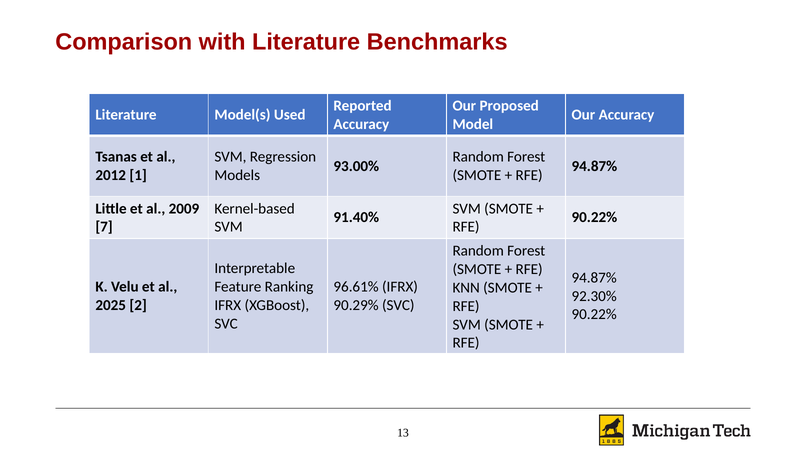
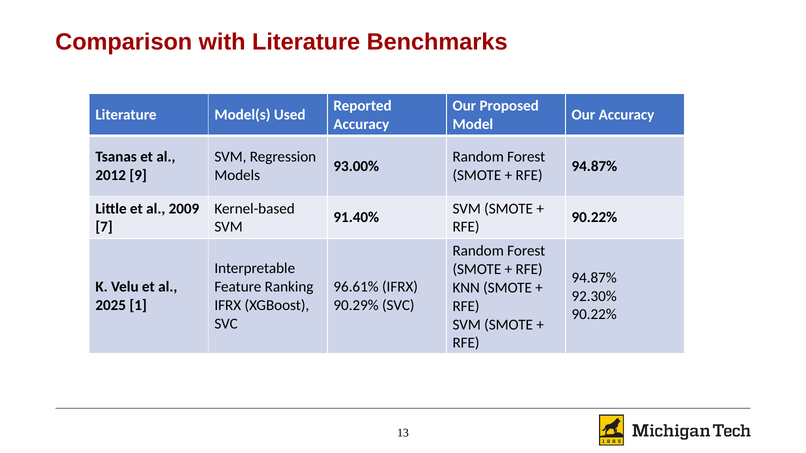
1: 1 -> 9
2: 2 -> 1
